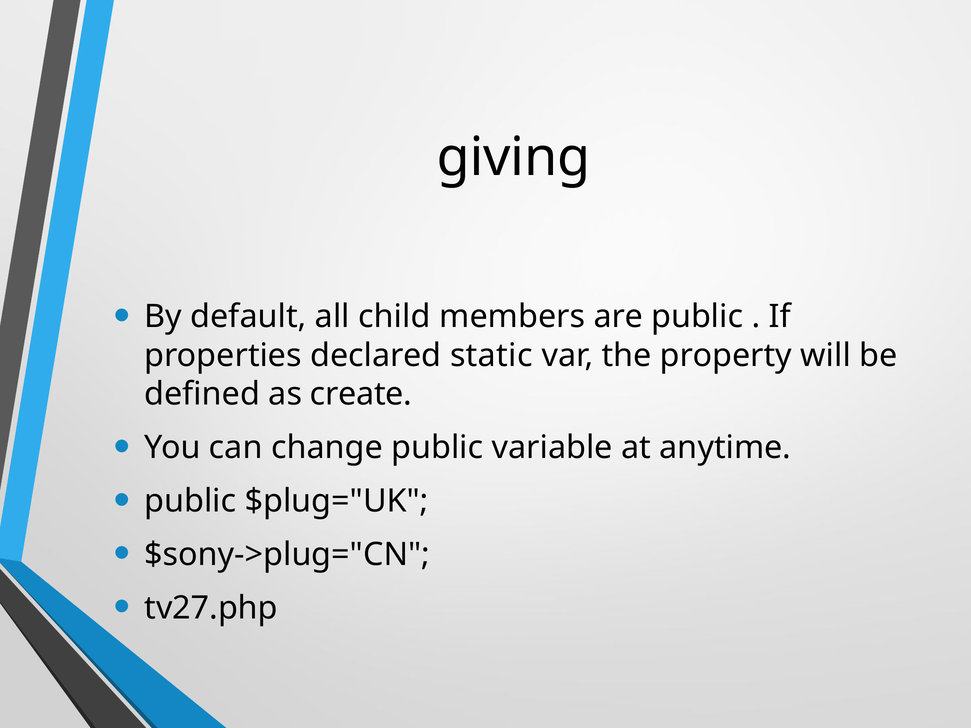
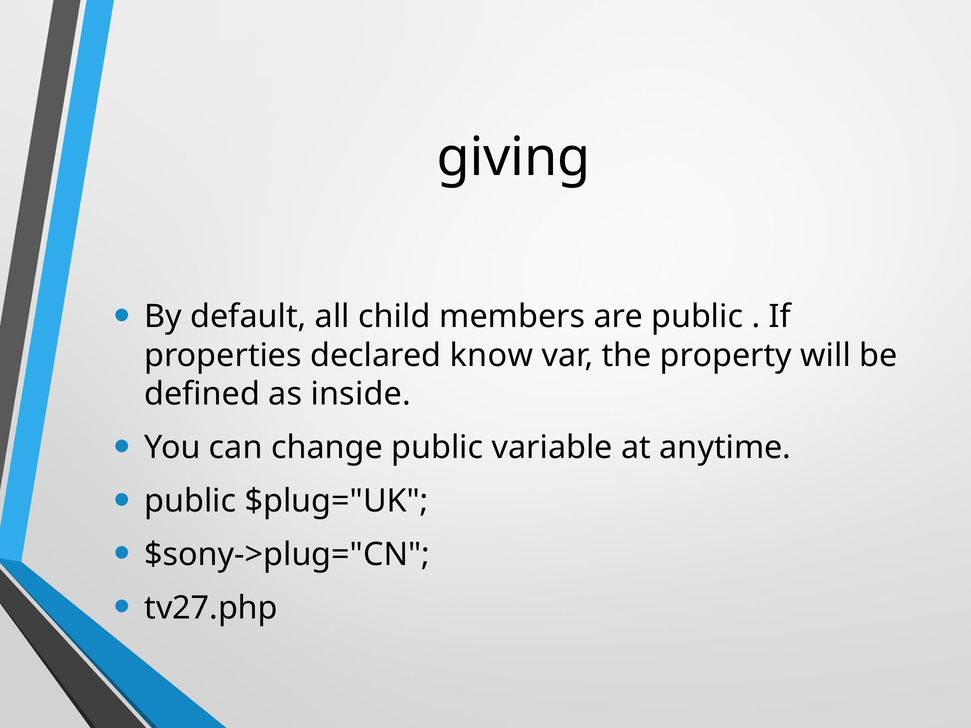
static: static -> know
create: create -> inside
